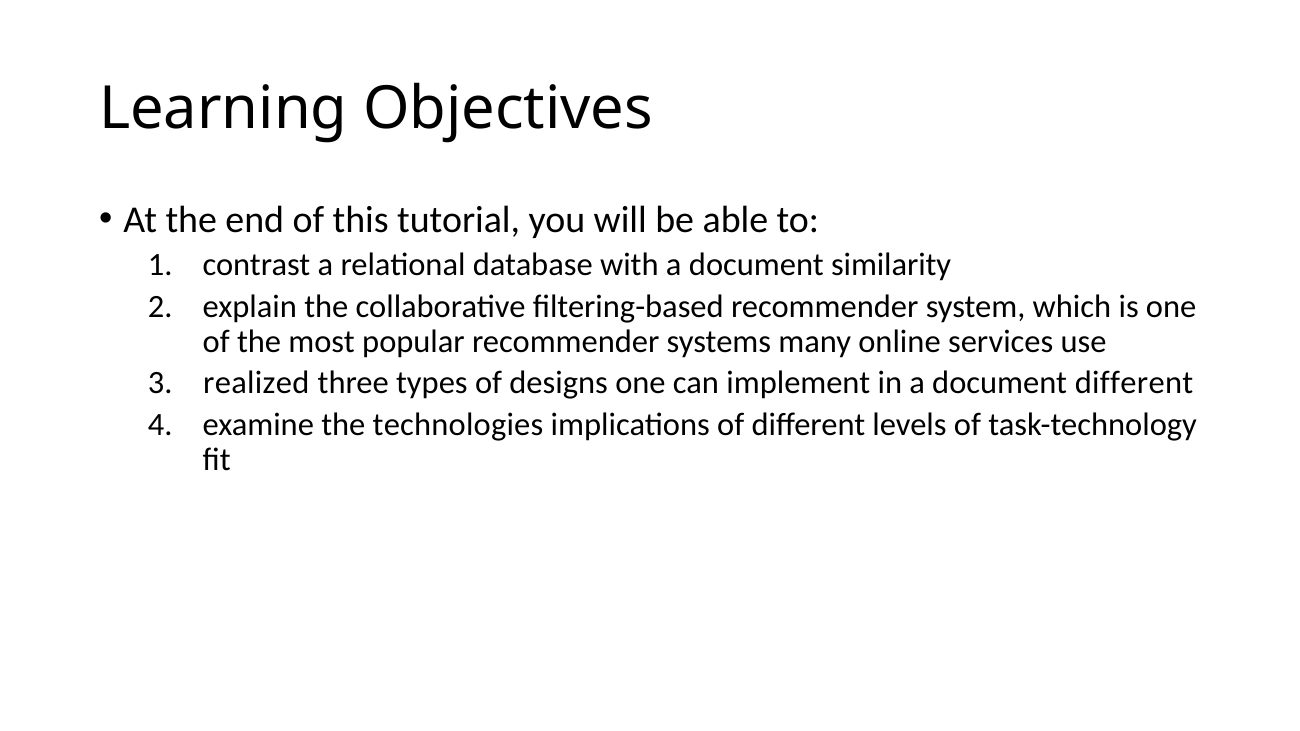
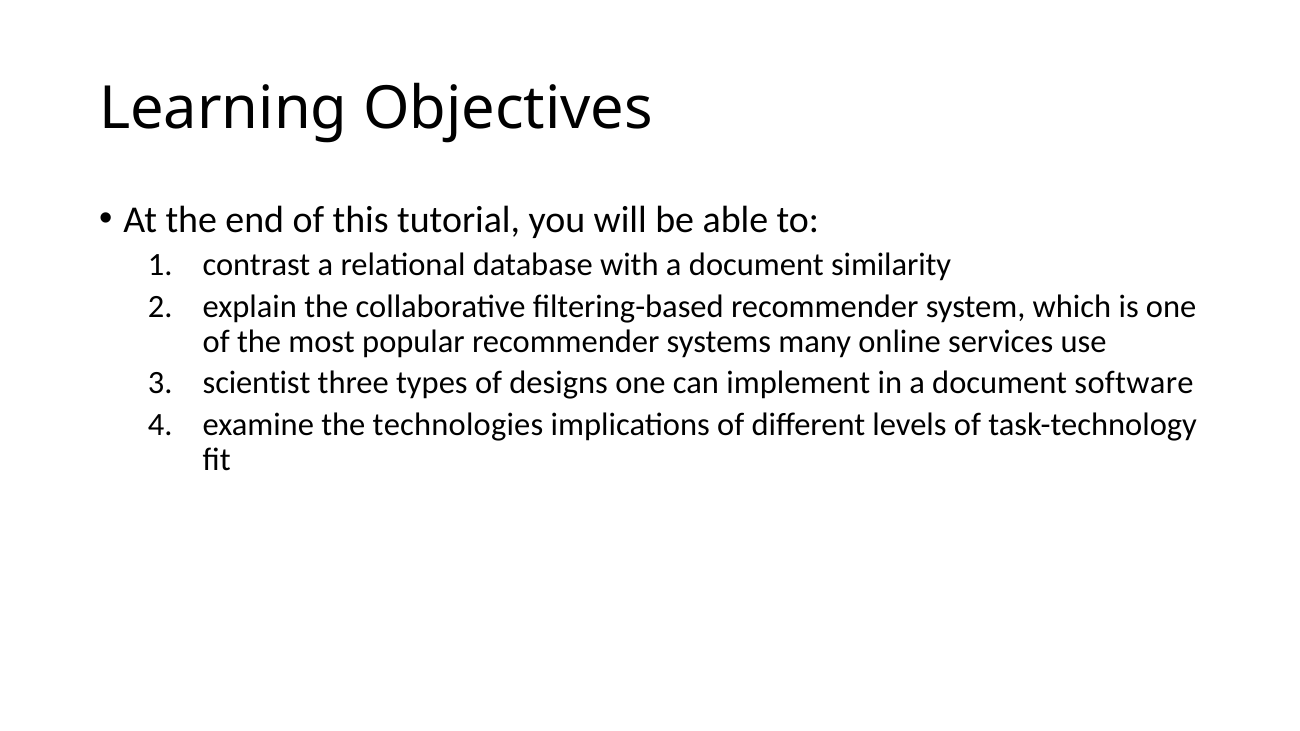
realized: realized -> scientist
document different: different -> software
